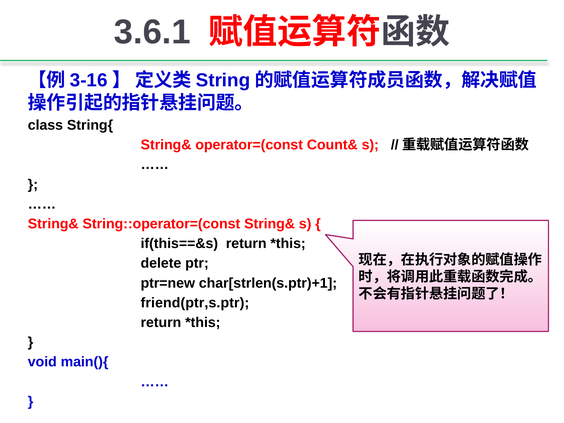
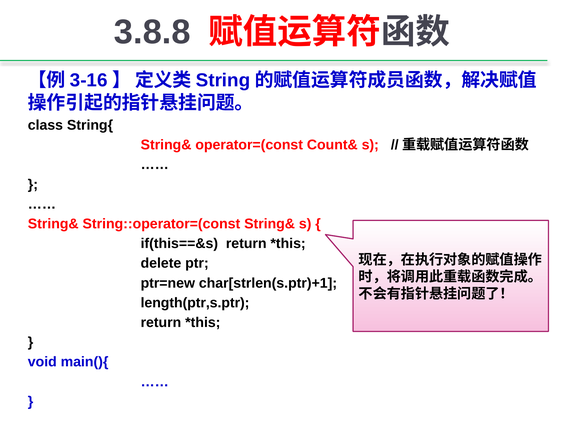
3.6.1: 3.6.1 -> 3.8.8
friend(ptr,s.ptr: friend(ptr,s.ptr -> length(ptr,s.ptr
